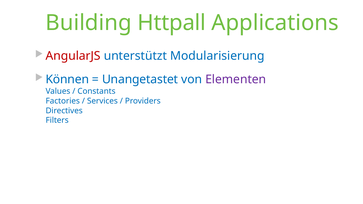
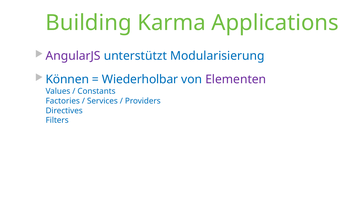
Httpall: Httpall -> Karma
AngularJS colour: red -> purple
Unangetastet: Unangetastet -> Wiederholbar
